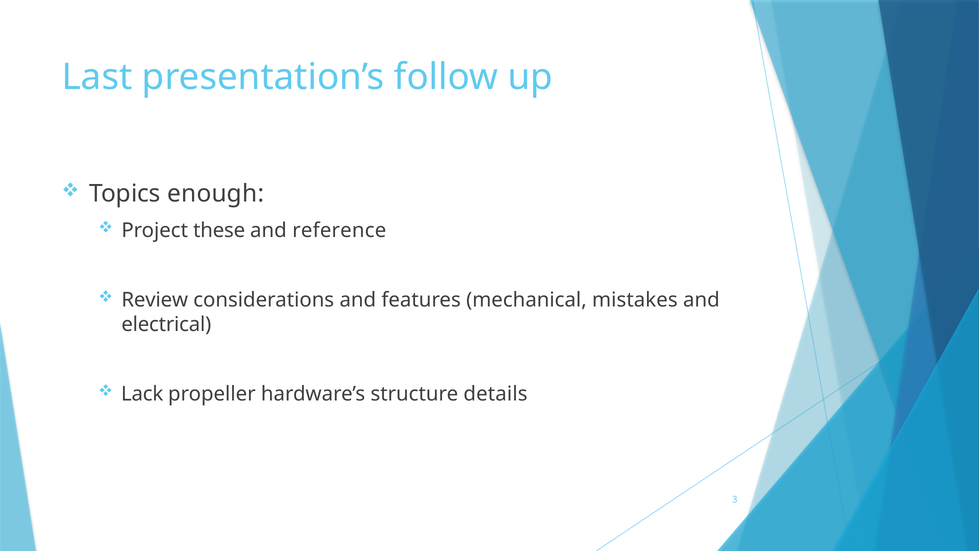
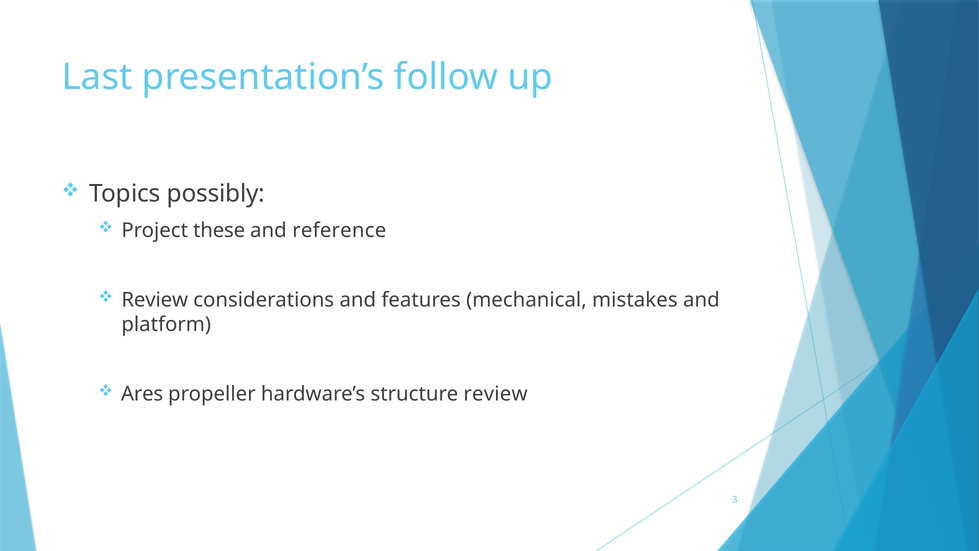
enough: enough -> possibly
electrical: electrical -> platform
Lack: Lack -> Ares
structure details: details -> review
